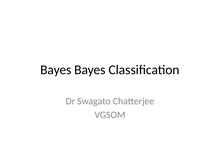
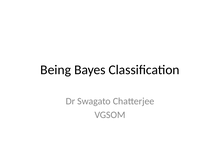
Bayes at (56, 70): Bayes -> Being
